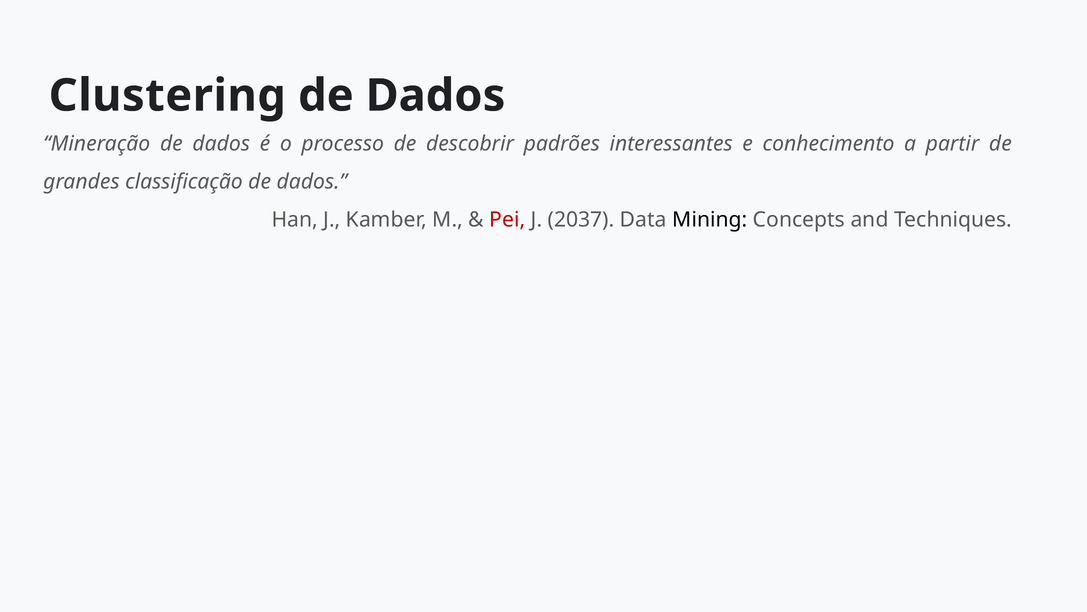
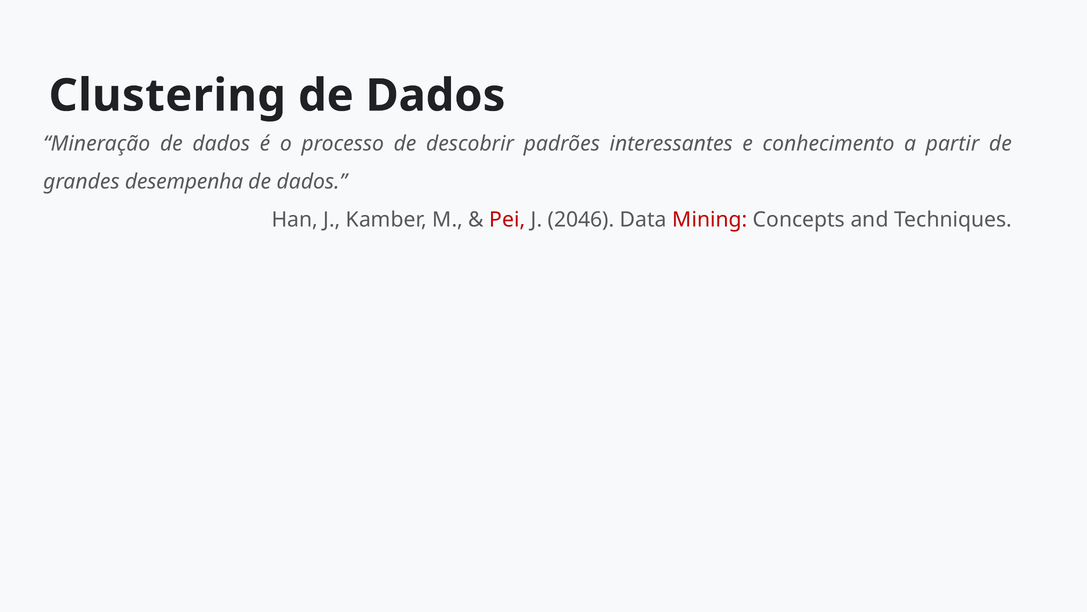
classificação: classificação -> desempenha
2037: 2037 -> 2046
Mining colour: black -> red
